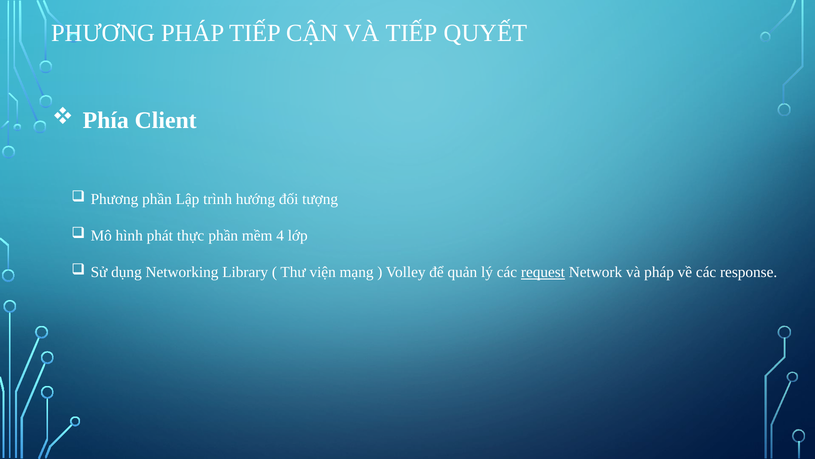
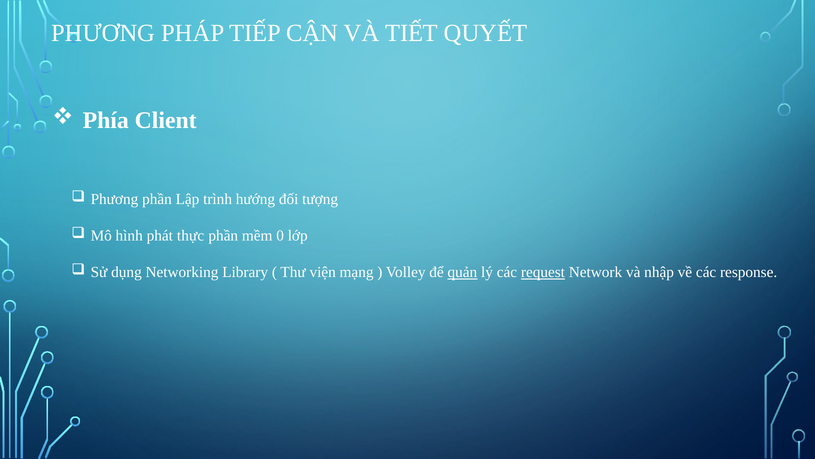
VÀ TIẾP: TIẾP -> TIẾT
4: 4 -> 0
quản underline: none -> present
và pháp: pháp -> nhập
